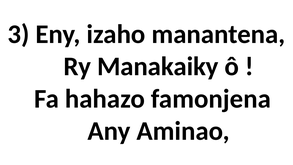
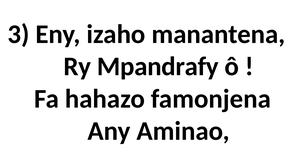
Manakaiky: Manakaiky -> Mpandrafy
